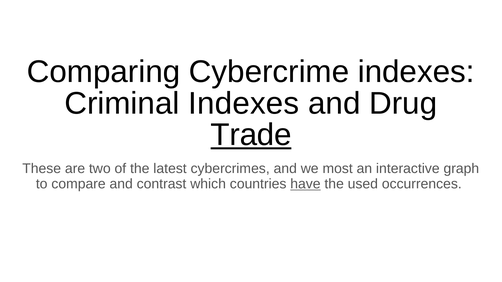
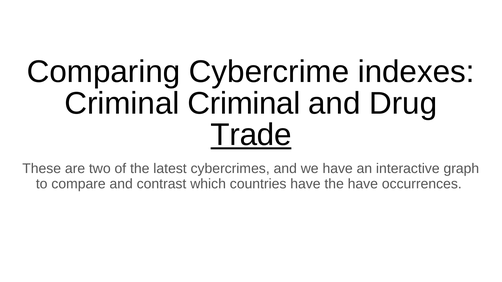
Criminal Indexes: Indexes -> Criminal
we most: most -> have
have at (305, 184) underline: present -> none
the used: used -> have
